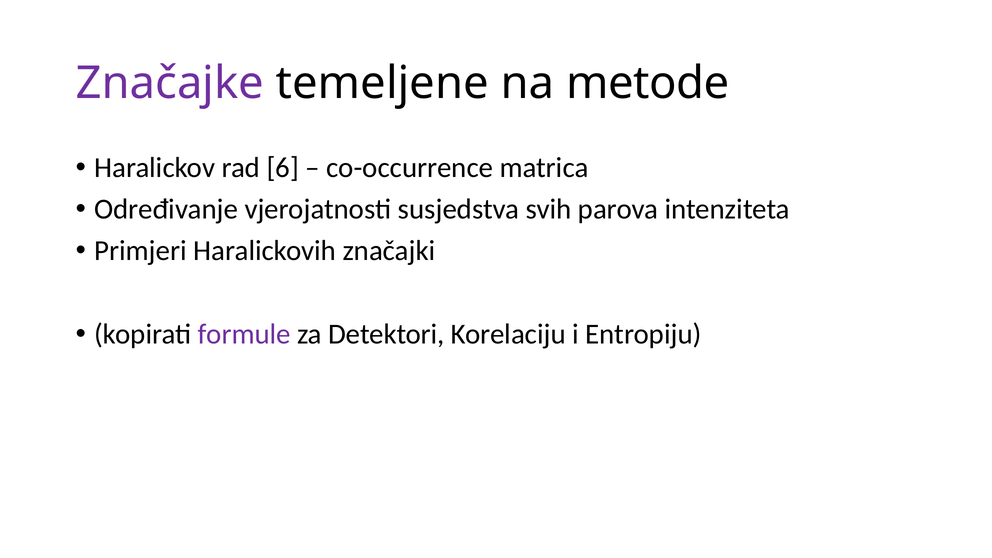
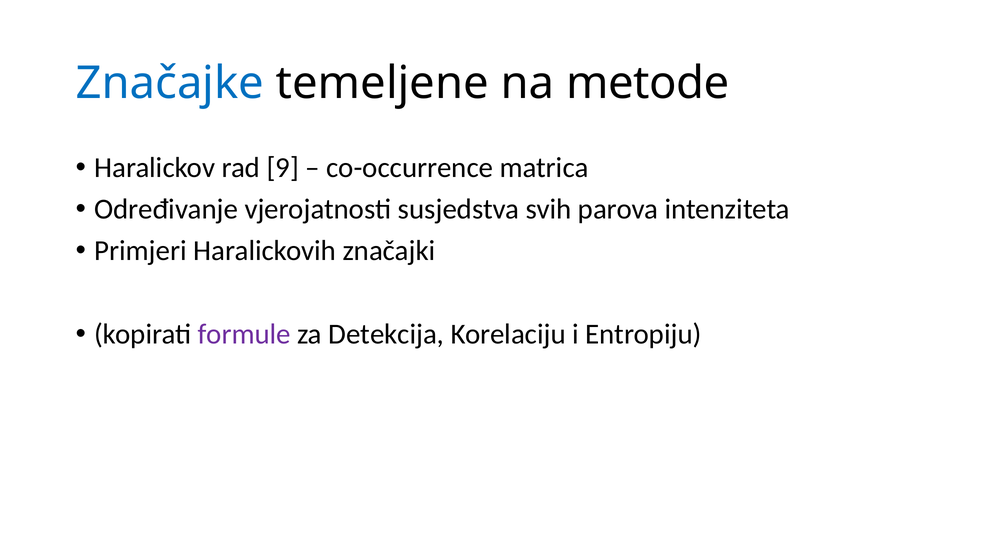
Značajke colour: purple -> blue
6: 6 -> 9
Detektori: Detektori -> Detekcija
